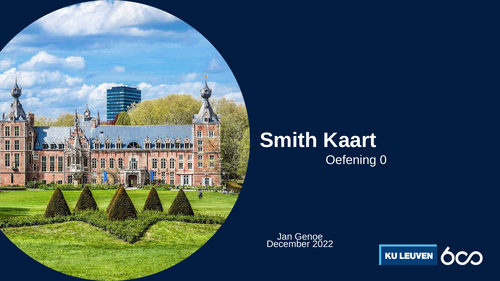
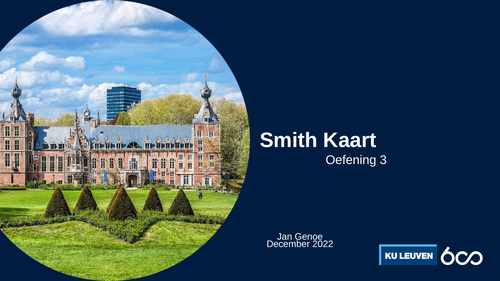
0: 0 -> 3
